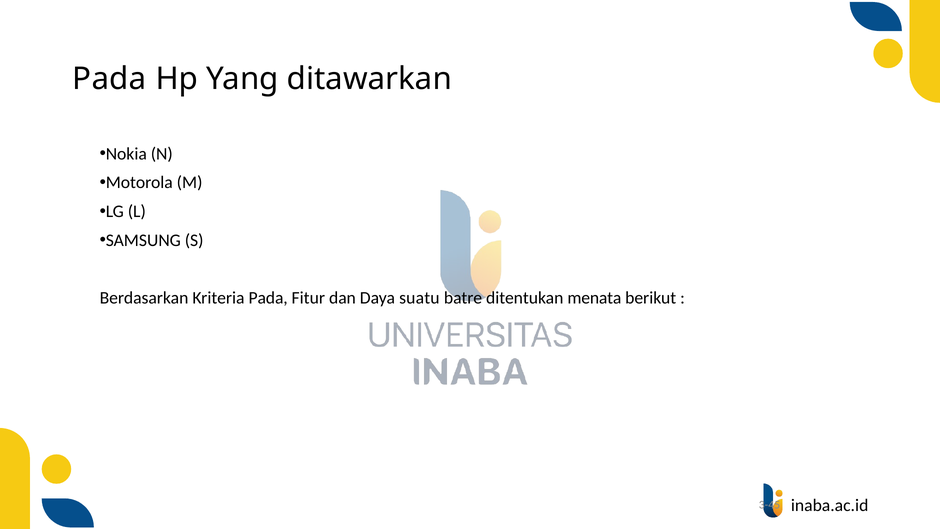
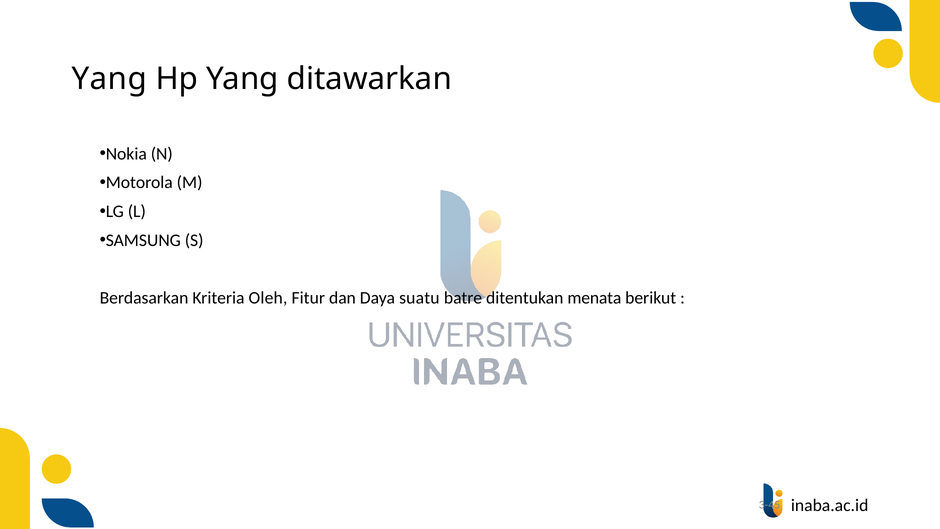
Pada at (109, 79): Pada -> Yang
Kriteria Pada: Pada -> Oleh
